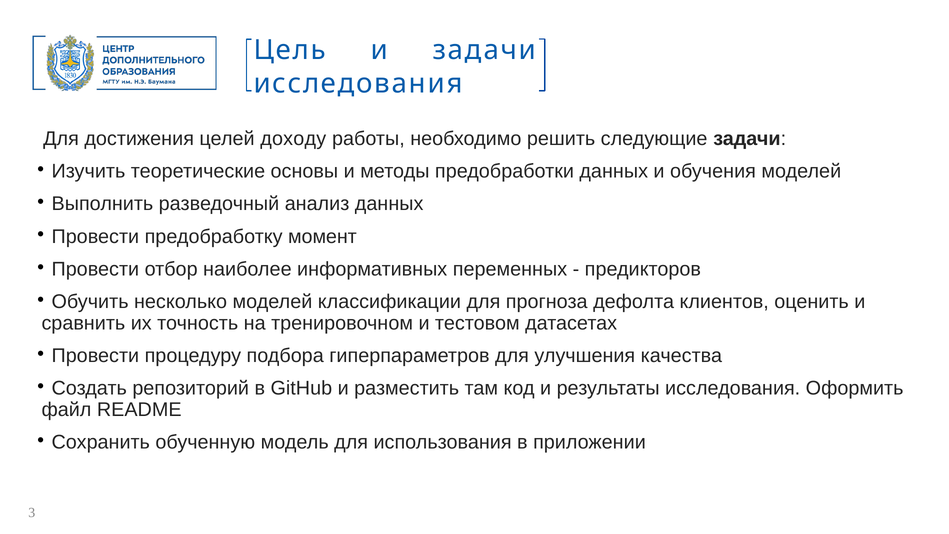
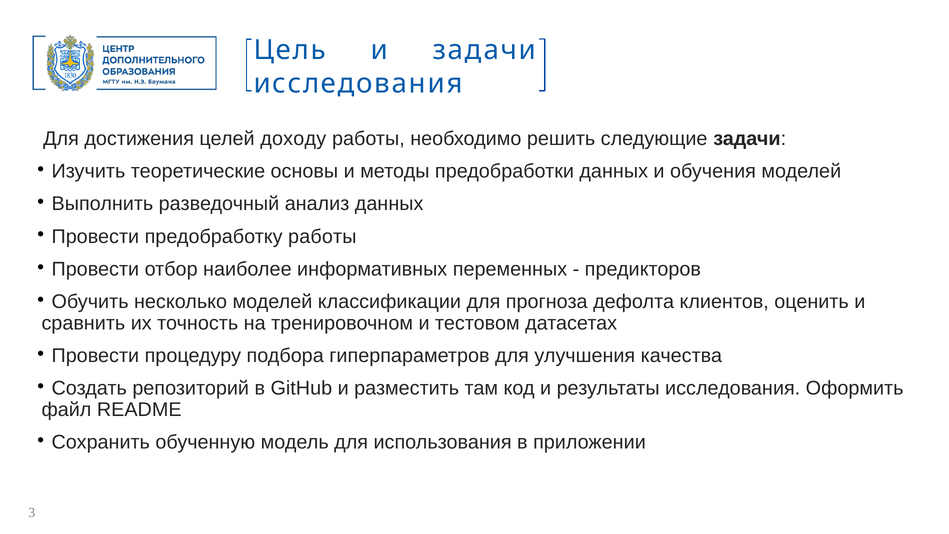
предобработку момент: момент -> работы
